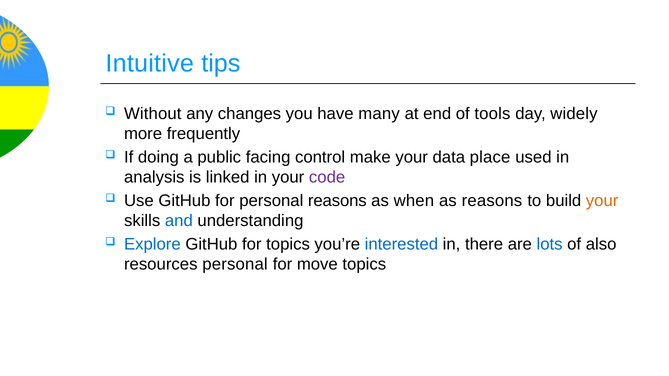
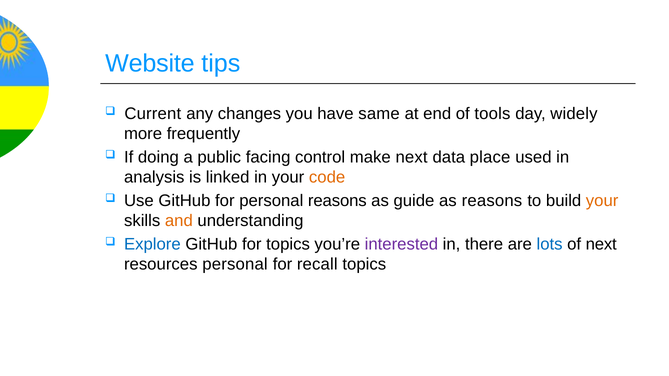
Intuitive: Intuitive -> Website
Without: Without -> Current
many: many -> same
make your: your -> next
code colour: purple -> orange
when: when -> guide
and colour: blue -> orange
interested colour: blue -> purple
of also: also -> next
move: move -> recall
